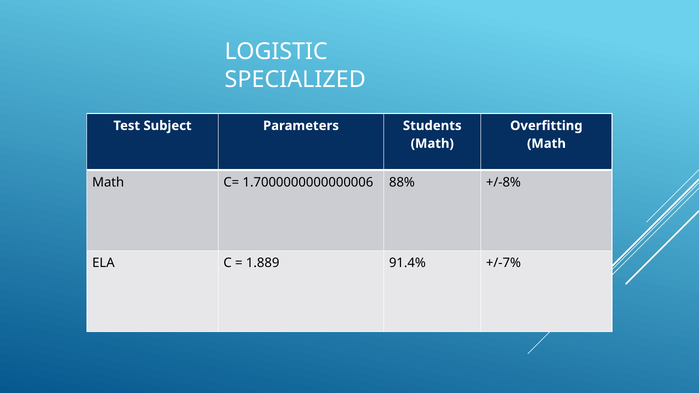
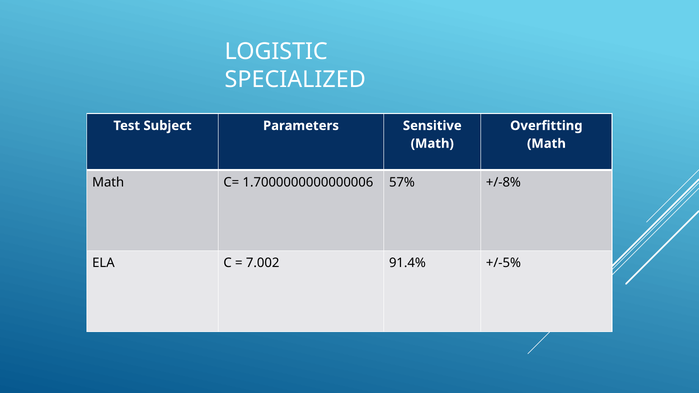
Students: Students -> Sensitive
88%: 88% -> 57%
1.889: 1.889 -> 7.002
+/-7%: +/-7% -> +/-5%
